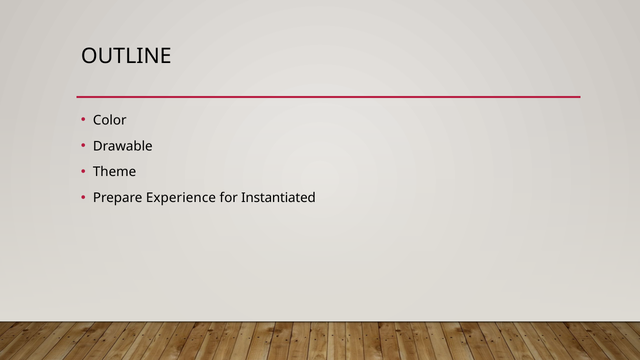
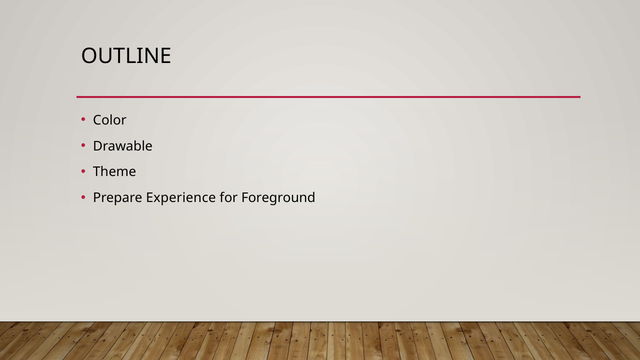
Instantiated: Instantiated -> Foreground
